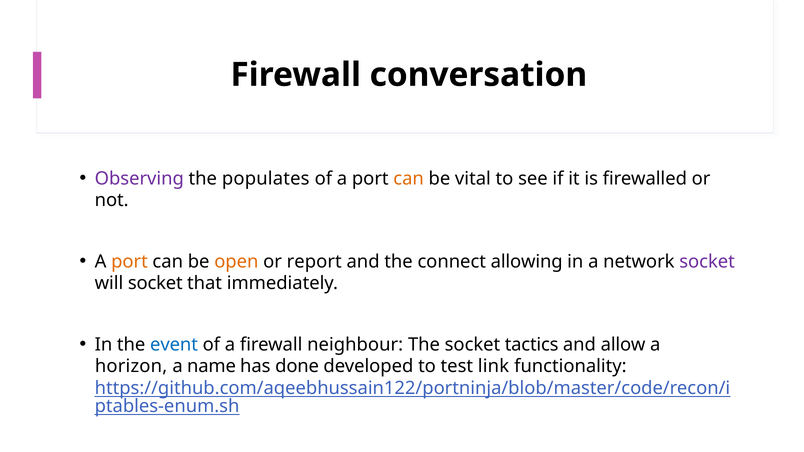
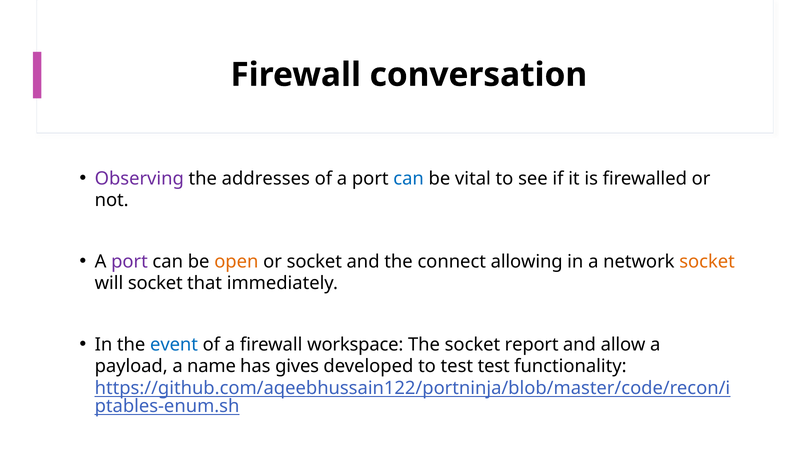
populates: populates -> addresses
can at (409, 179) colour: orange -> blue
port at (129, 262) colour: orange -> purple
or report: report -> socket
socket at (707, 262) colour: purple -> orange
neighbour: neighbour -> workspace
tactics: tactics -> report
horizon: horizon -> payload
done: done -> gives
test link: link -> test
